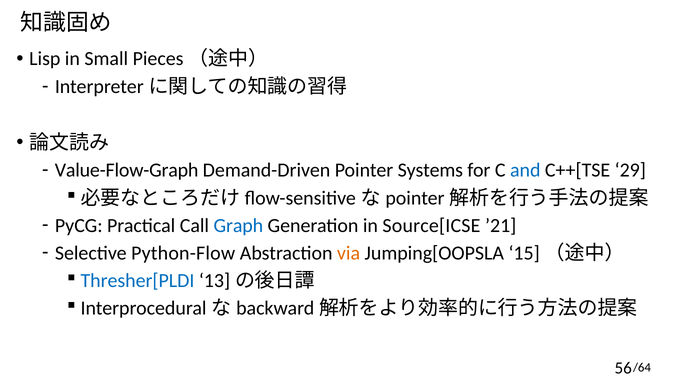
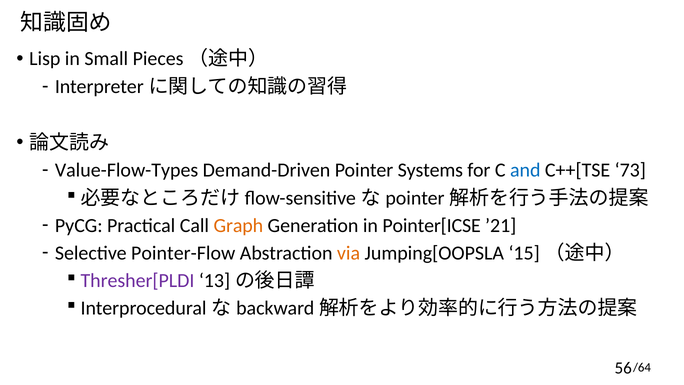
Value-Flow-Graph: Value-Flow-Graph -> Value-Flow-Types
29: 29 -> 73
Graph colour: blue -> orange
Source[ICSE: Source[ICSE -> Pointer[ICSE
Python-Flow: Python-Flow -> Pointer-Flow
Thresher[PLDI colour: blue -> purple
